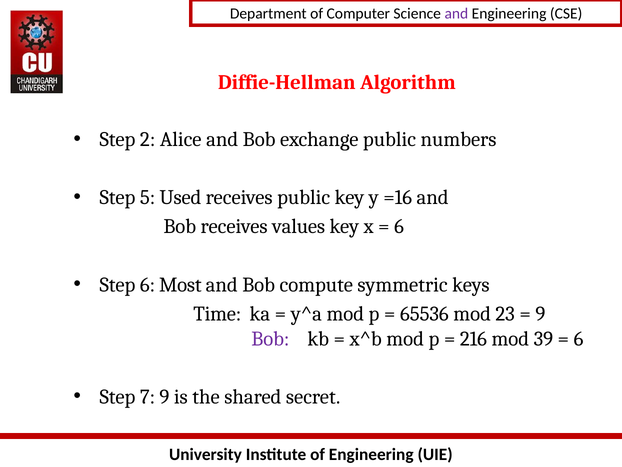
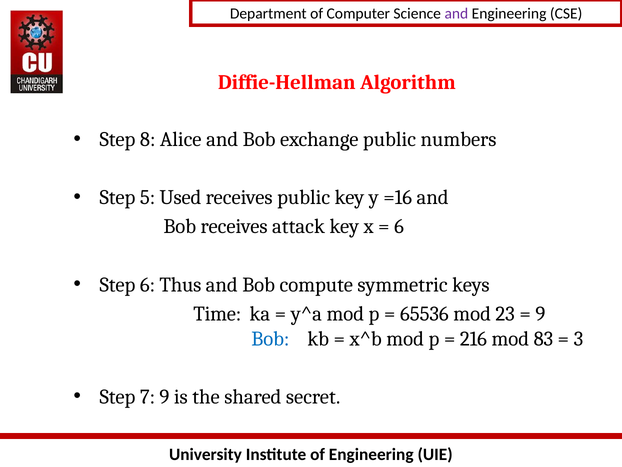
2: 2 -> 8
values: values -> attack
Most: Most -> Thus
Bob at (270, 338) colour: purple -> blue
39: 39 -> 83
6 at (579, 338): 6 -> 3
